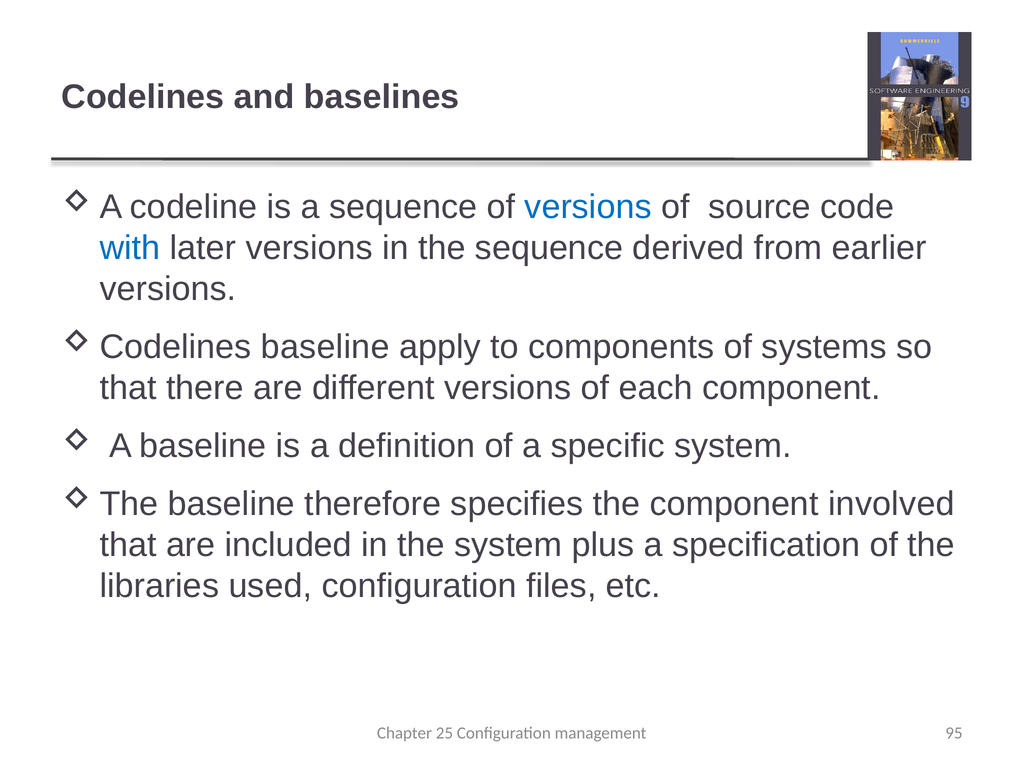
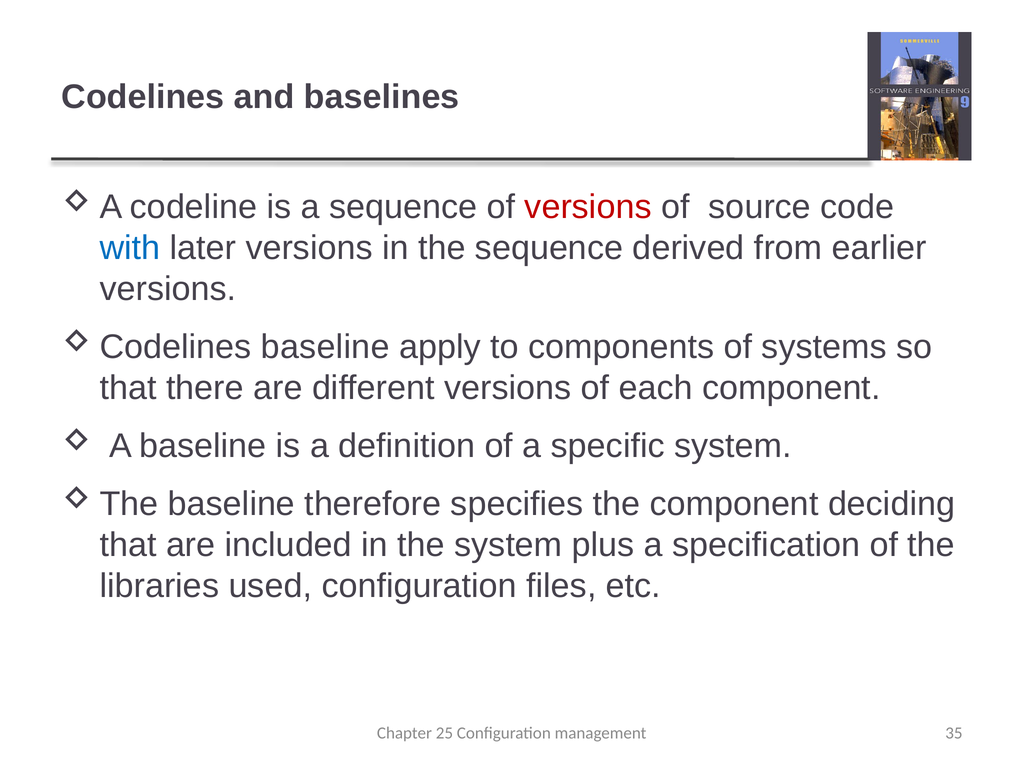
versions at (588, 207) colour: blue -> red
involved: involved -> deciding
95: 95 -> 35
